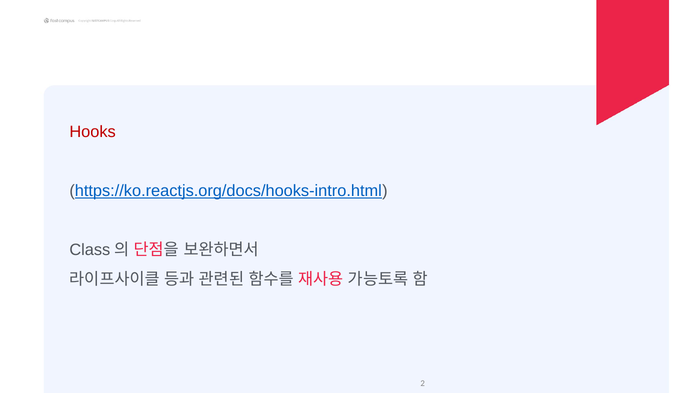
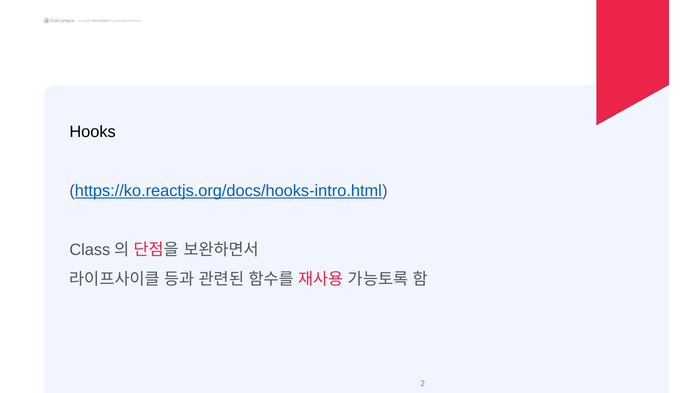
Hooks colour: red -> black
